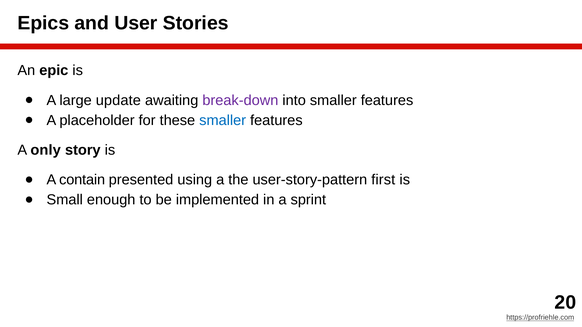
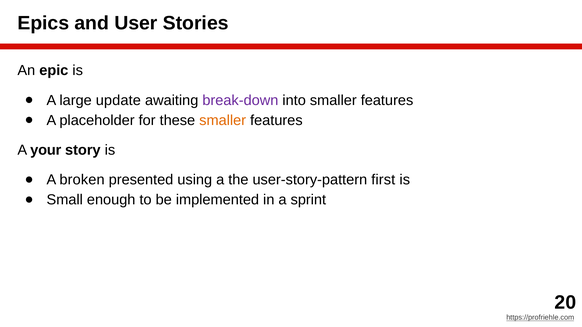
smaller at (223, 120) colour: blue -> orange
only: only -> your
contain: contain -> broken
